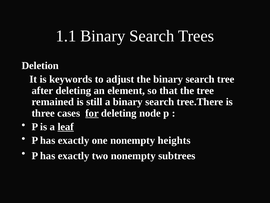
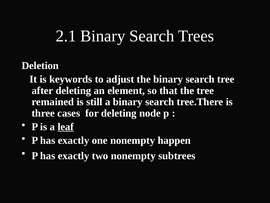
1.1: 1.1 -> 2.1
for underline: present -> none
heights: heights -> happen
